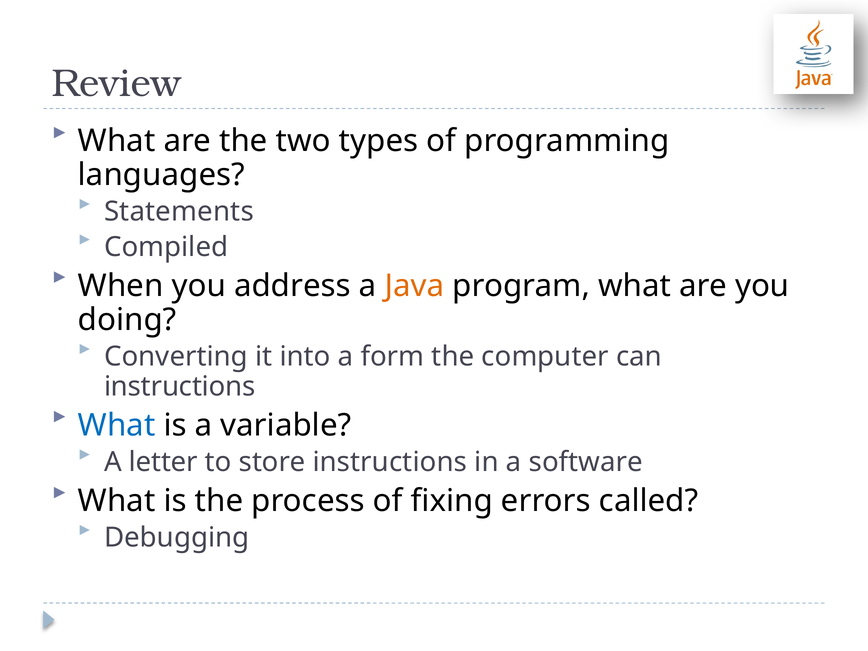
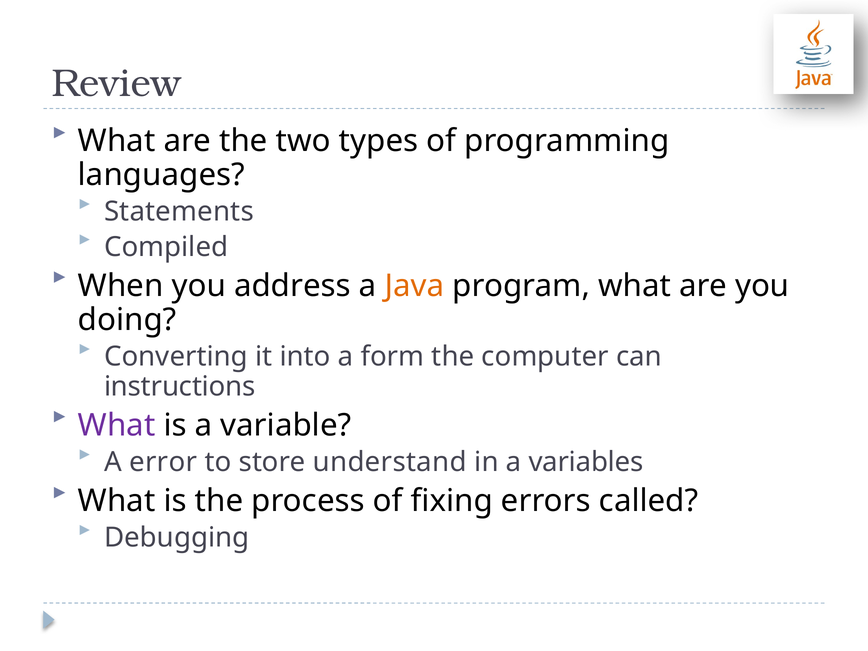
What at (117, 425) colour: blue -> purple
letter: letter -> error
store instructions: instructions -> understand
software: software -> variables
